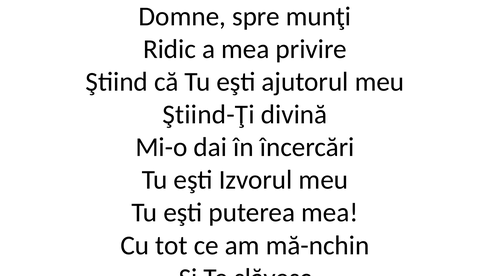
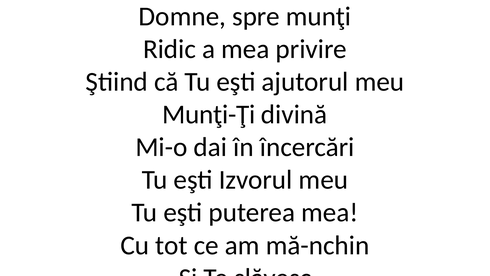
Ştiind-Ţi: Ştiind-Ţi -> Munţi-Ţi
